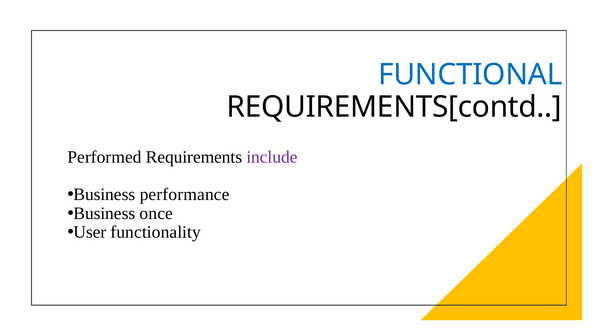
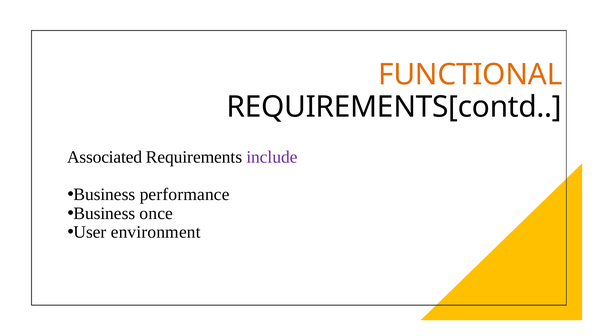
FUNCTIONAL colour: blue -> orange
Performed: Performed -> Associated
functionality: functionality -> environment
